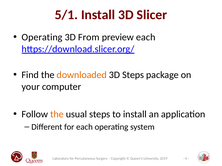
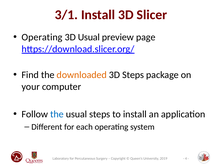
5/1: 5/1 -> 3/1
3D From: From -> Usual
preview each: each -> page
the at (57, 115) colour: orange -> blue
